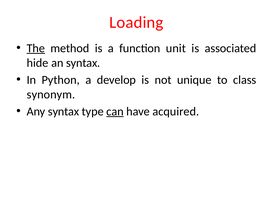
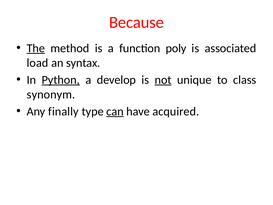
Loading: Loading -> Because
unit: unit -> poly
hide: hide -> load
Python underline: none -> present
not underline: none -> present
Any syntax: syntax -> finally
